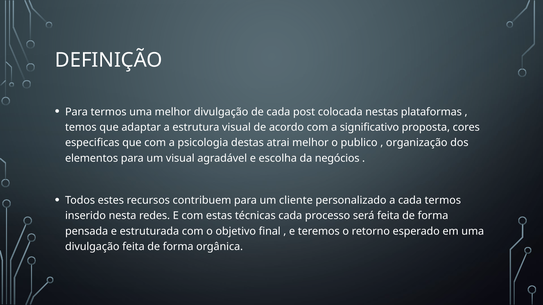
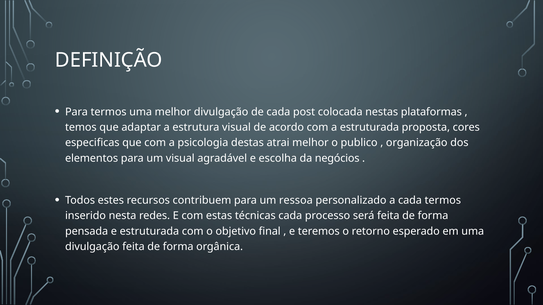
a significativo: significativo -> estruturada
cliente: cliente -> ressoa
